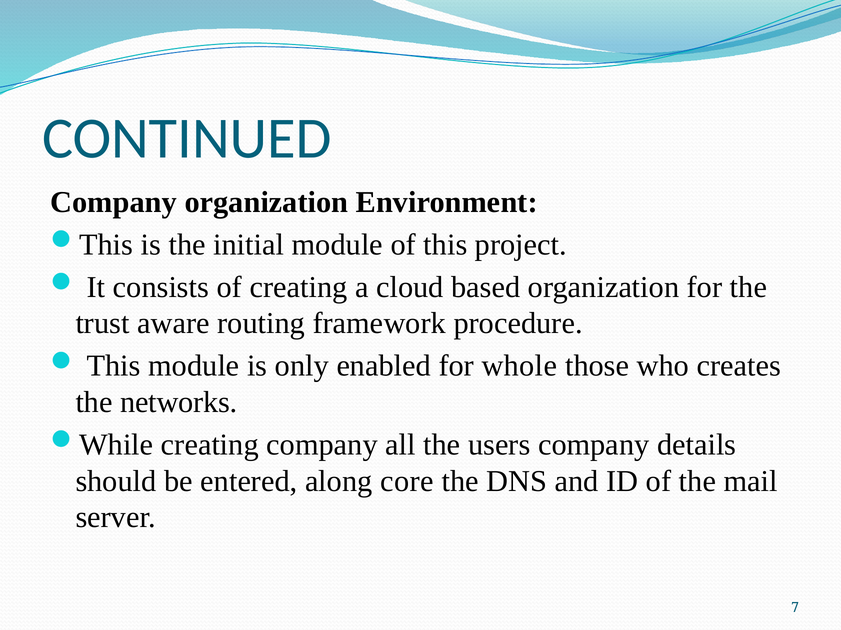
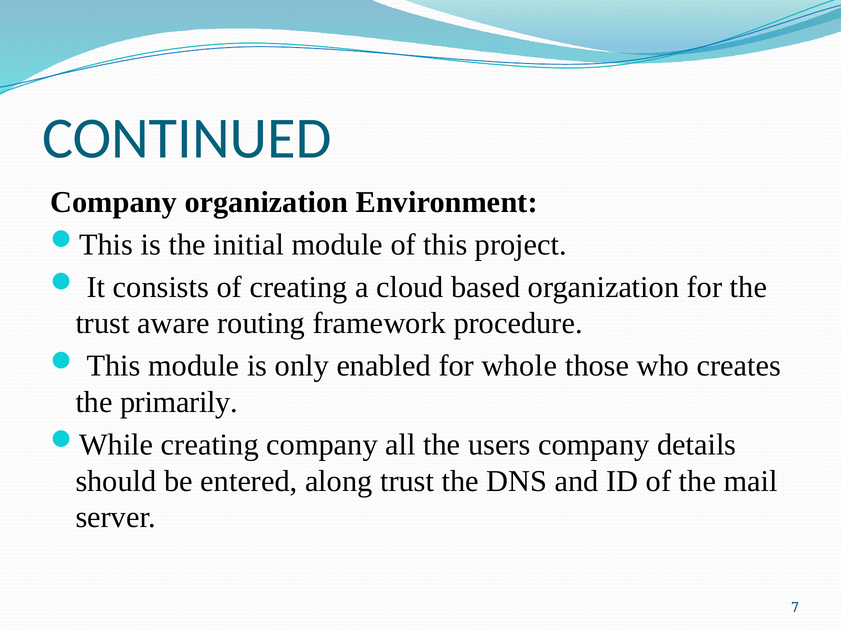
networks: networks -> primarily
along core: core -> trust
